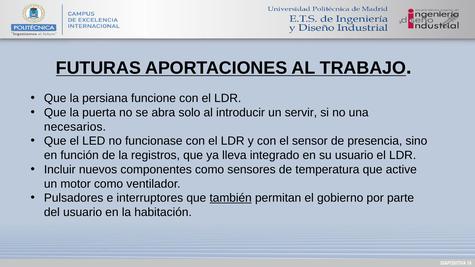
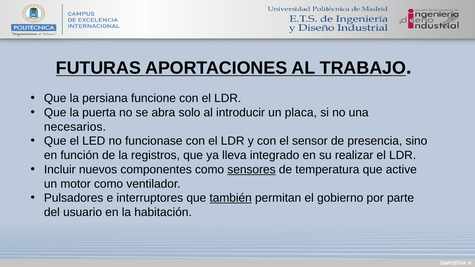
servir: servir -> placa
su usuario: usuario -> realizar
sensores underline: none -> present
